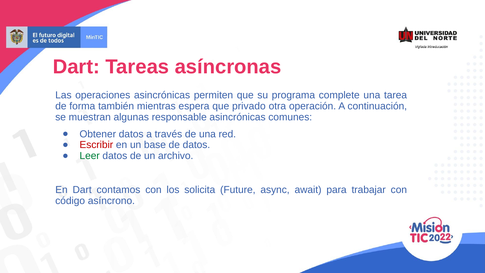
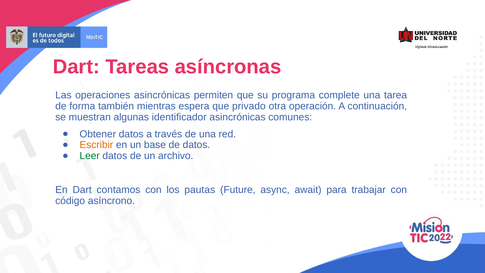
responsable: responsable -> identificador
Escribir colour: red -> orange
solicita: solicita -> pautas
